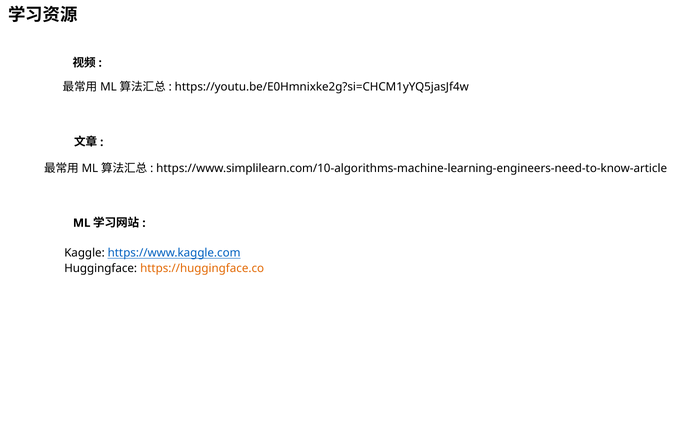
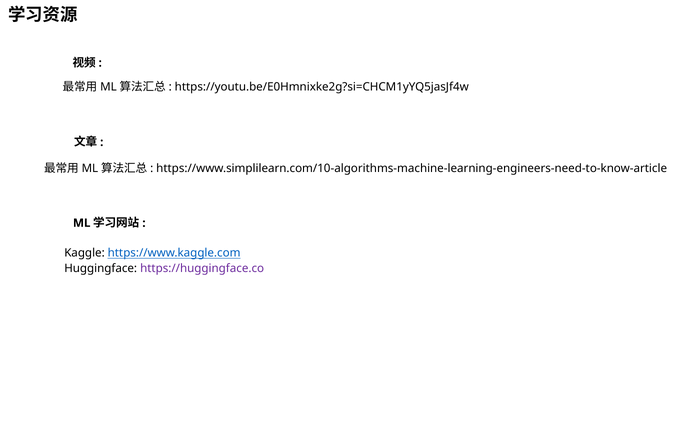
https://huggingface.co colour: orange -> purple
